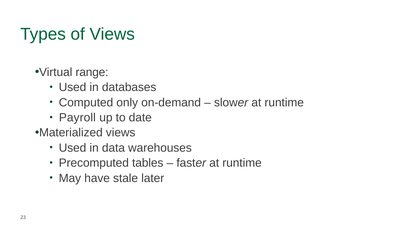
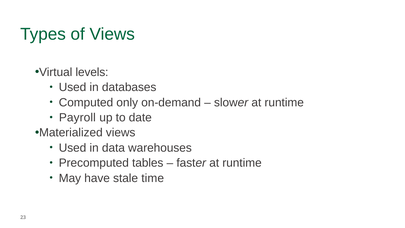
range: range -> levels
later: later -> time
